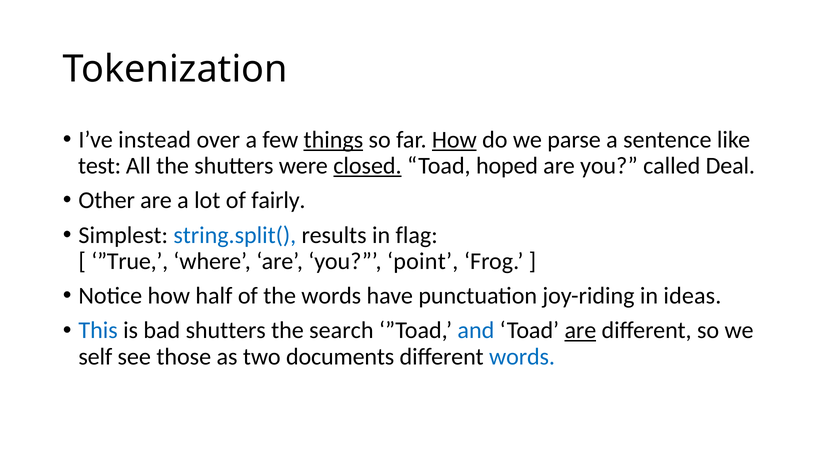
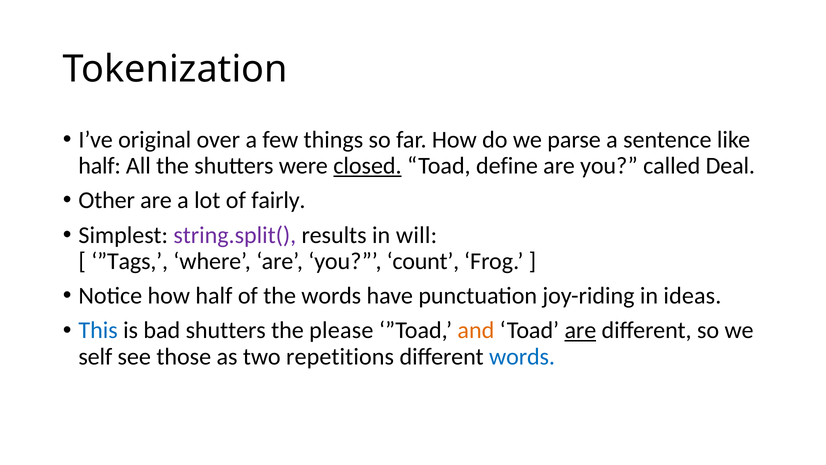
instead: instead -> original
things underline: present -> none
How at (454, 140) underline: present -> none
test at (100, 166): test -> half
hoped: hoped -> define
string.split( colour: blue -> purple
flag: flag -> will
”True: ”True -> ”Tags
point: point -> count
search: search -> please
and colour: blue -> orange
documents: documents -> repetitions
